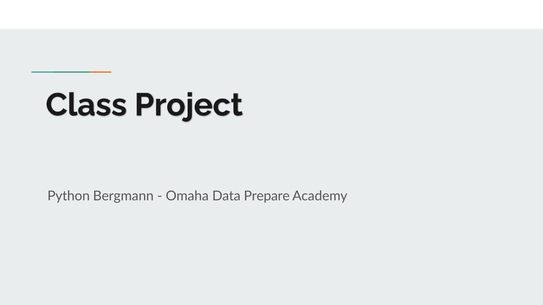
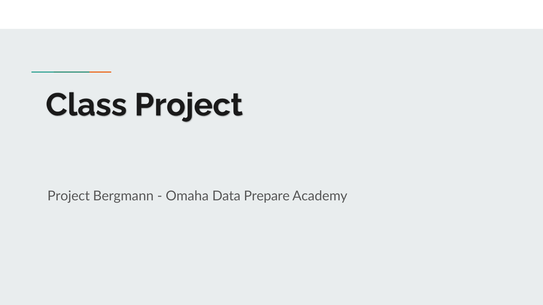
Python at (69, 196): Python -> Project
